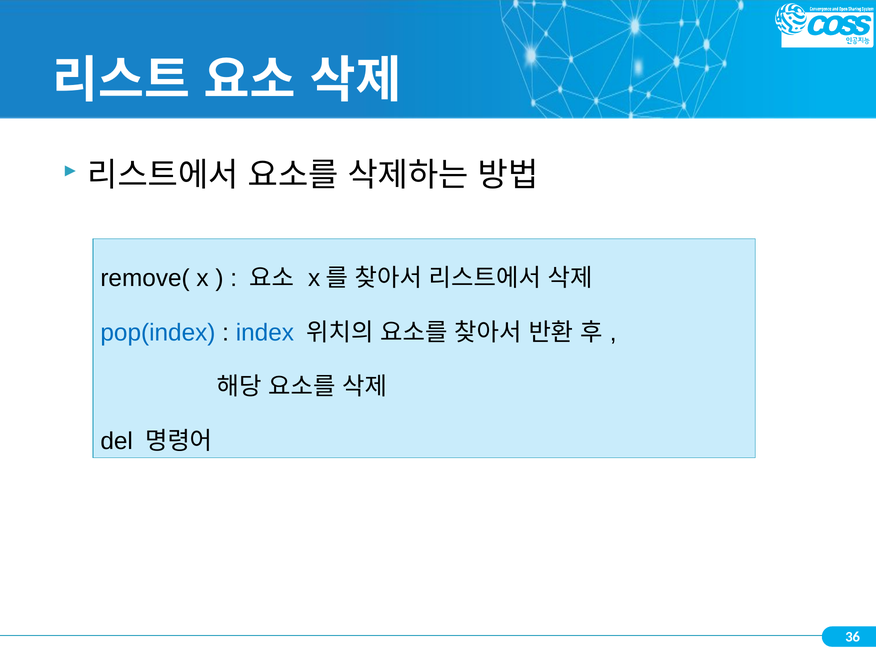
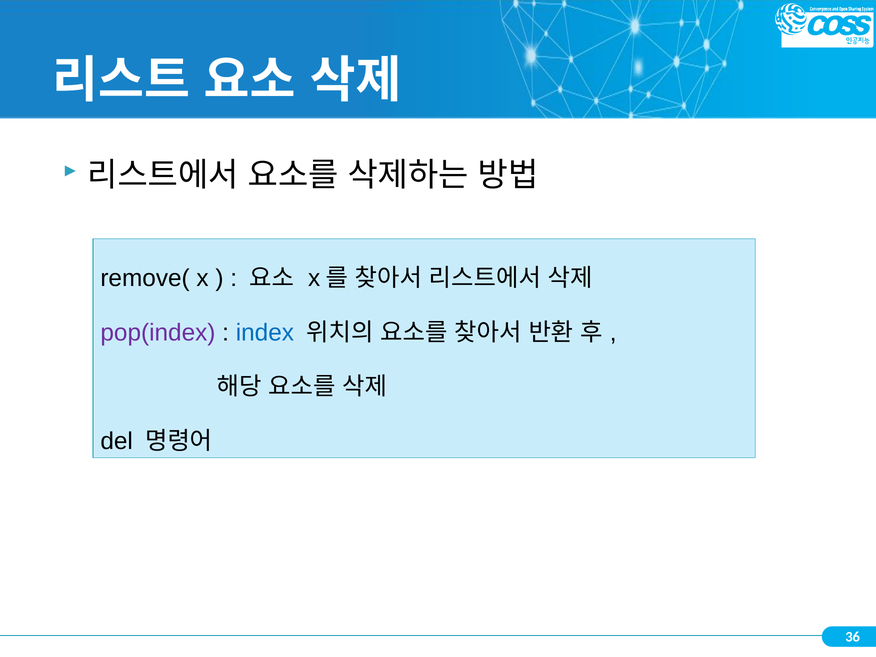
pop(index colour: blue -> purple
